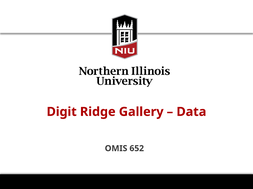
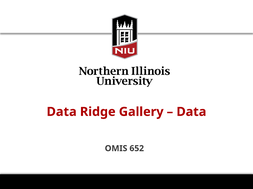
Digit at (62, 112): Digit -> Data
